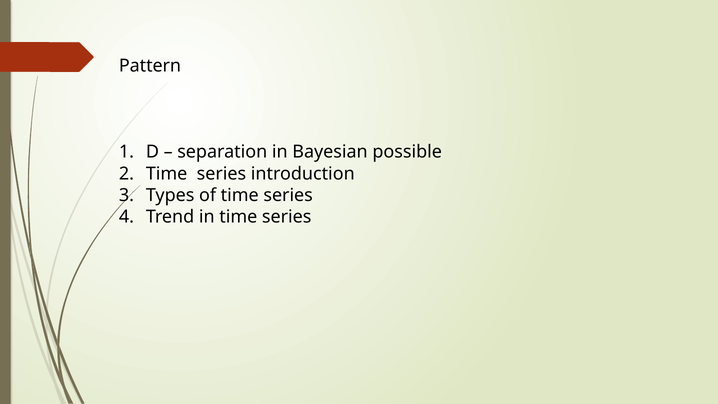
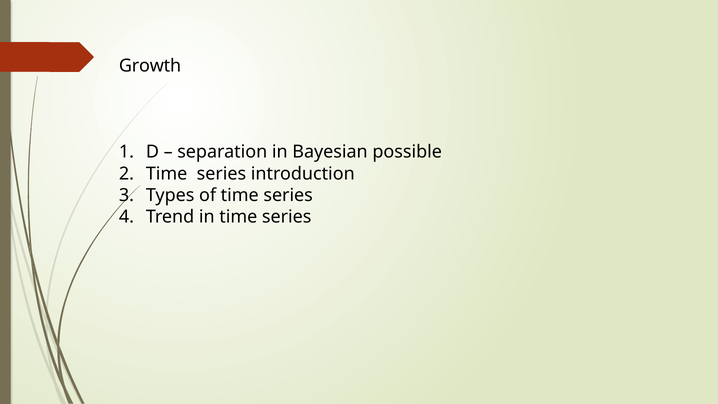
Pattern: Pattern -> Growth
